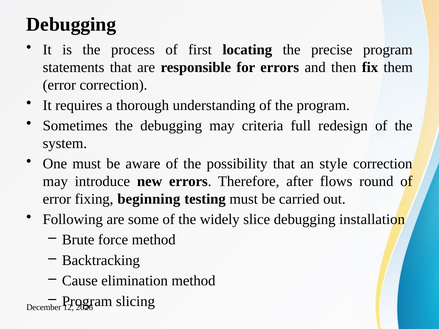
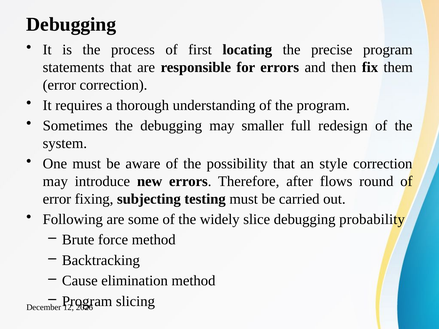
criteria: criteria -> smaller
beginning: beginning -> subjecting
installation: installation -> probability
